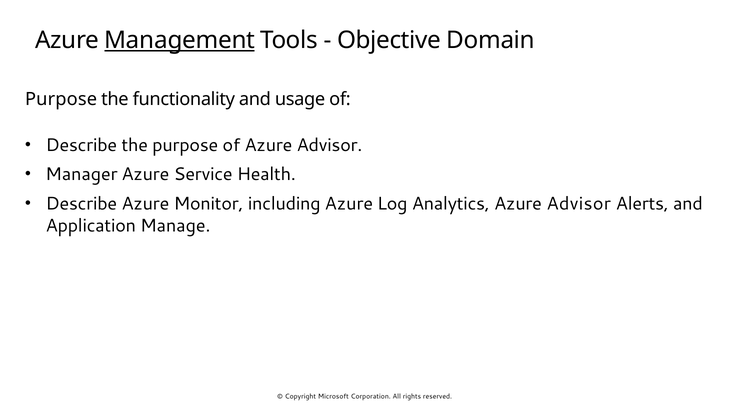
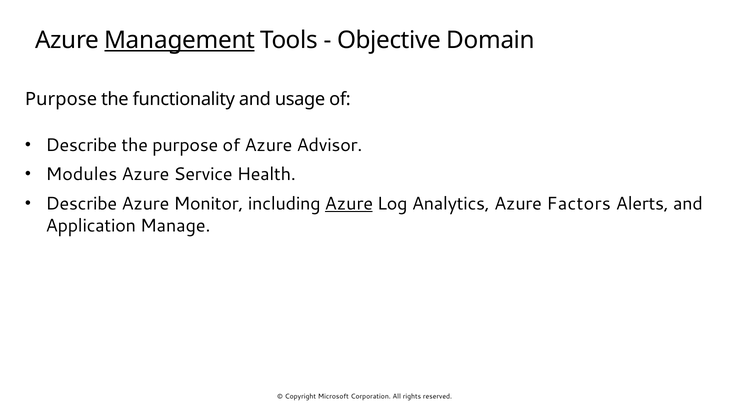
Manager: Manager -> Modules
Azure at (349, 204) underline: none -> present
Analytics Azure Advisor: Advisor -> Factors
